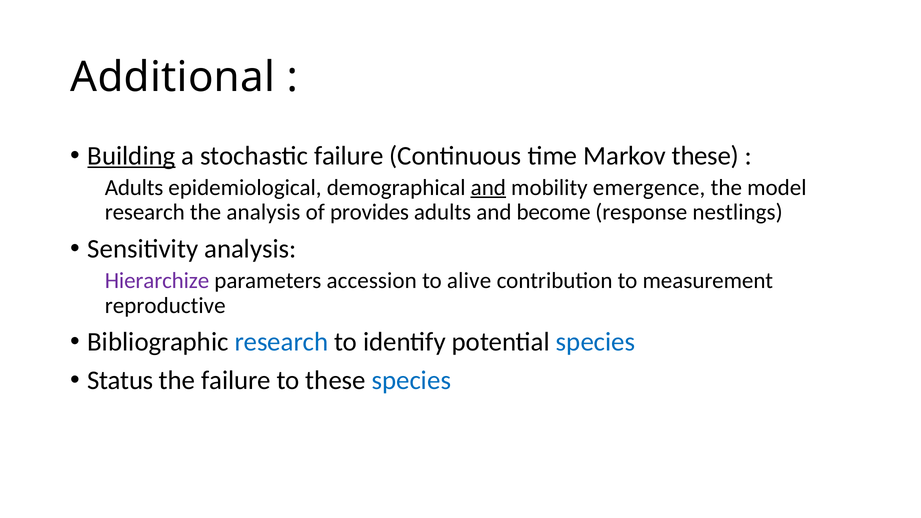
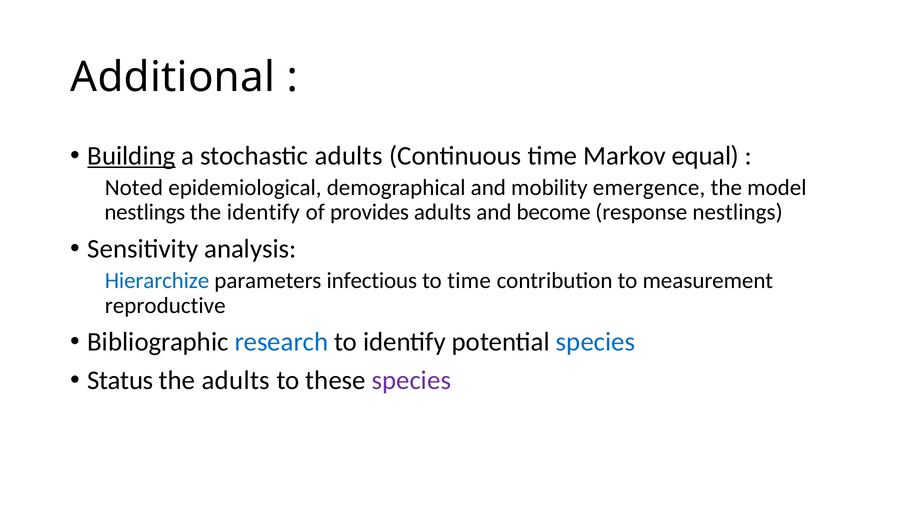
stochastic failure: failure -> adults
Markov these: these -> equal
Adults at (134, 187): Adults -> Noted
and at (488, 187) underline: present -> none
research at (145, 212): research -> nestlings
the analysis: analysis -> identify
Hierarchize colour: purple -> blue
accession: accession -> infectious
to alive: alive -> time
the failure: failure -> adults
species at (411, 381) colour: blue -> purple
